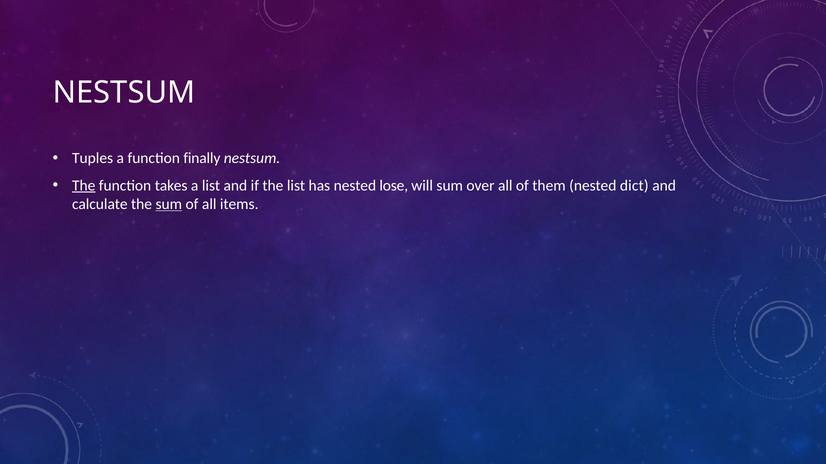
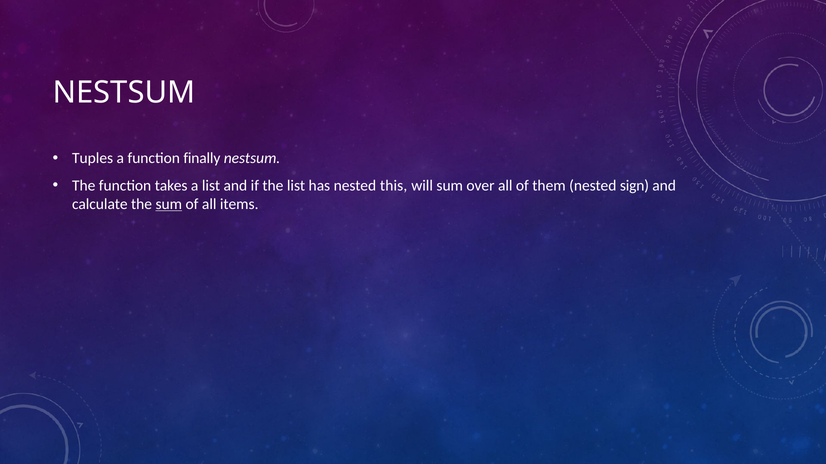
The at (84, 186) underline: present -> none
lose: lose -> this
dict: dict -> sign
